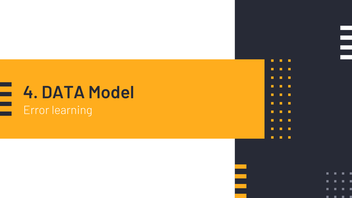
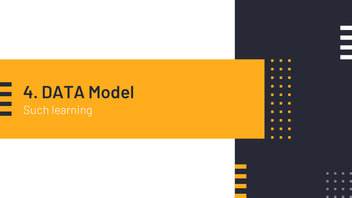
Error: Error -> Such
